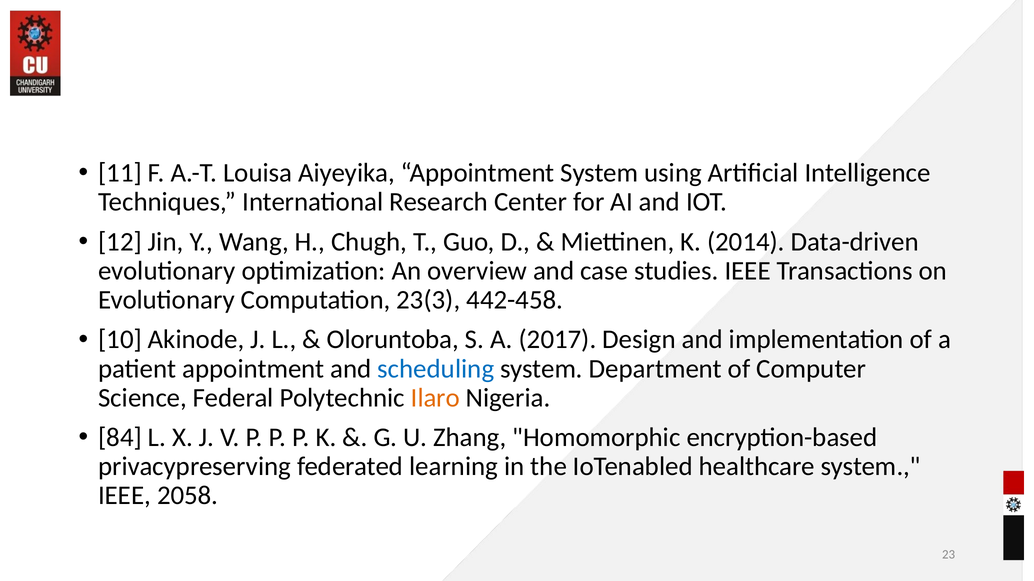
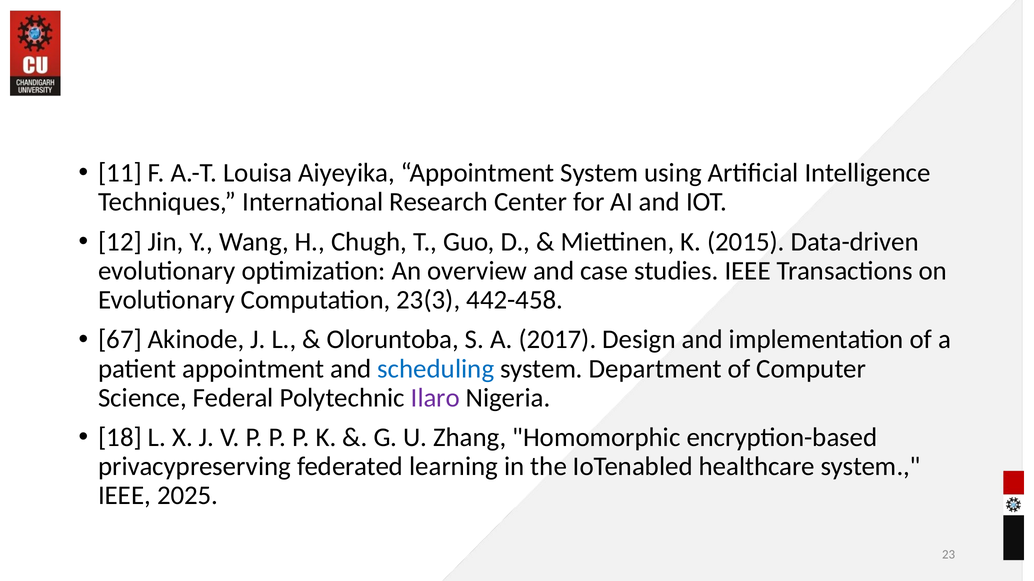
2014: 2014 -> 2015
10: 10 -> 67
Ilaro colour: orange -> purple
84: 84 -> 18
2058: 2058 -> 2025
